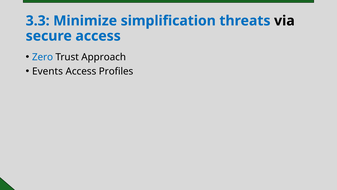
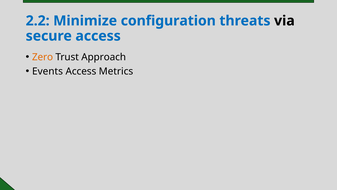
3.3: 3.3 -> 2.2
simplification: simplification -> configuration
Zero colour: blue -> orange
Profiles: Profiles -> Metrics
